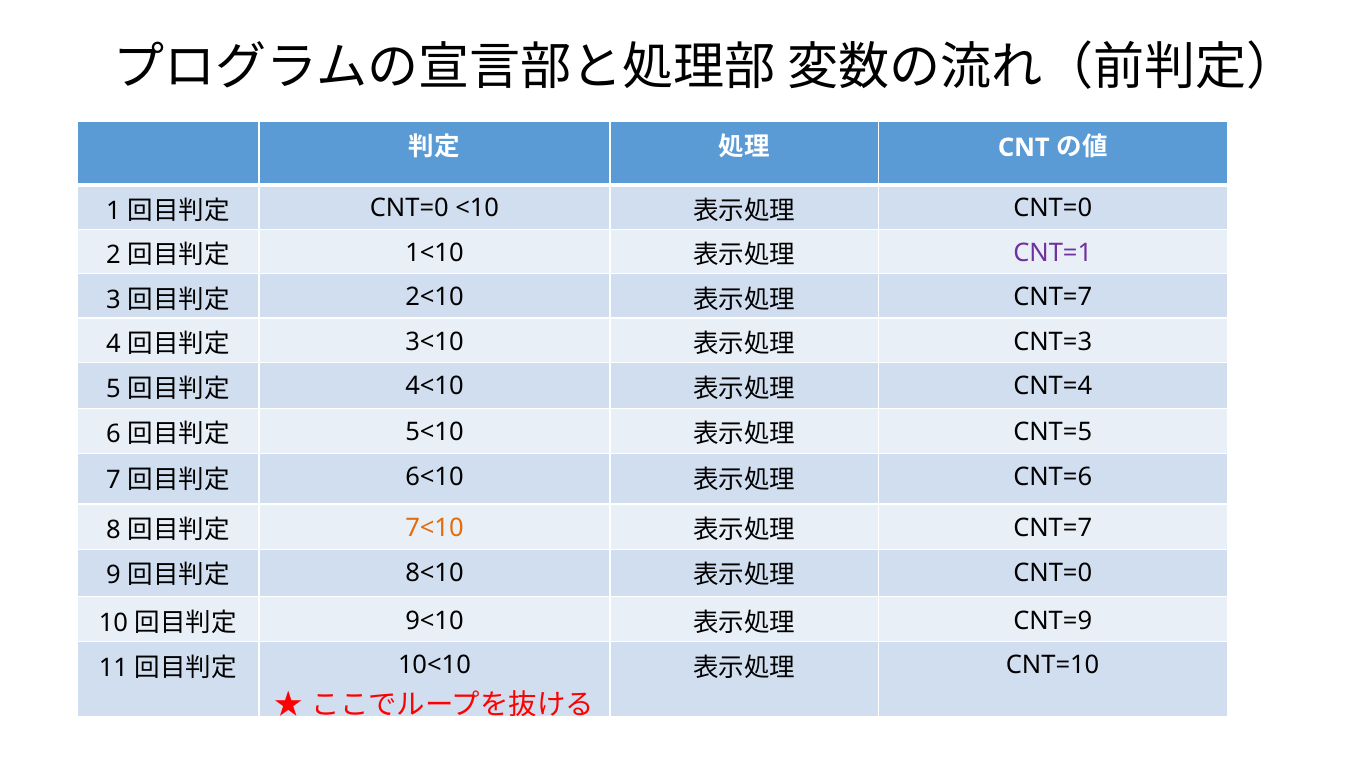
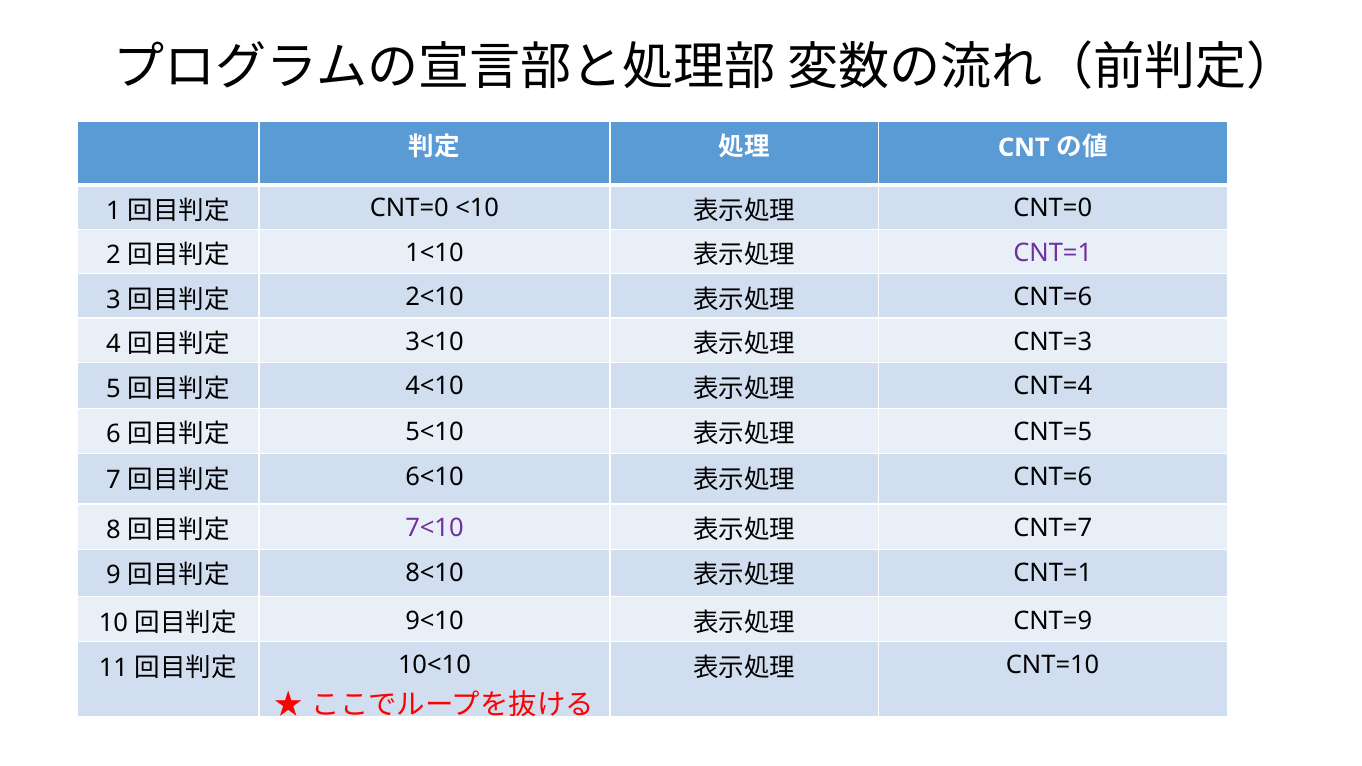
CNT=7 at (1053, 298): CNT=7 -> CNT=6
7<10 colour: orange -> purple
CNT=0 at (1053, 573): CNT=0 -> CNT=1
